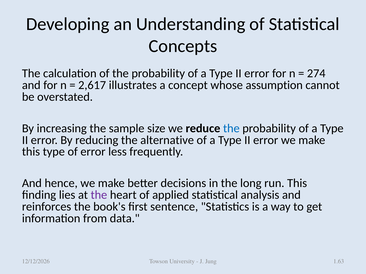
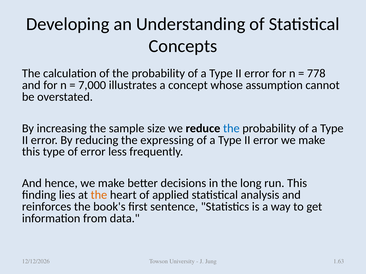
274: 274 -> 778
2,617: 2,617 -> 7,000
alternative: alternative -> expressing
the at (99, 195) colour: purple -> orange
